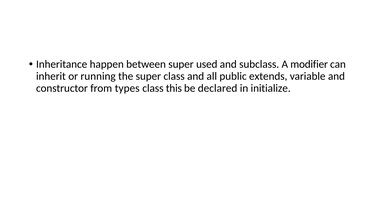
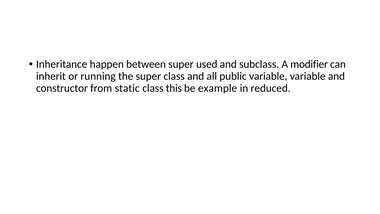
public extends: extends -> variable
types: types -> static
declared: declared -> example
initialize: initialize -> reduced
